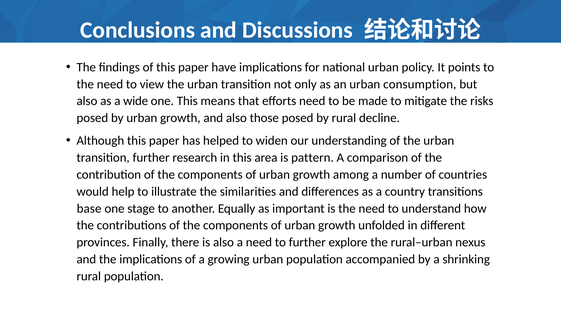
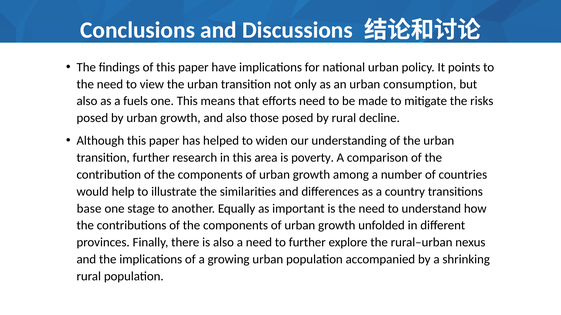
wide: wide -> fuels
pattern: pattern -> poverty
